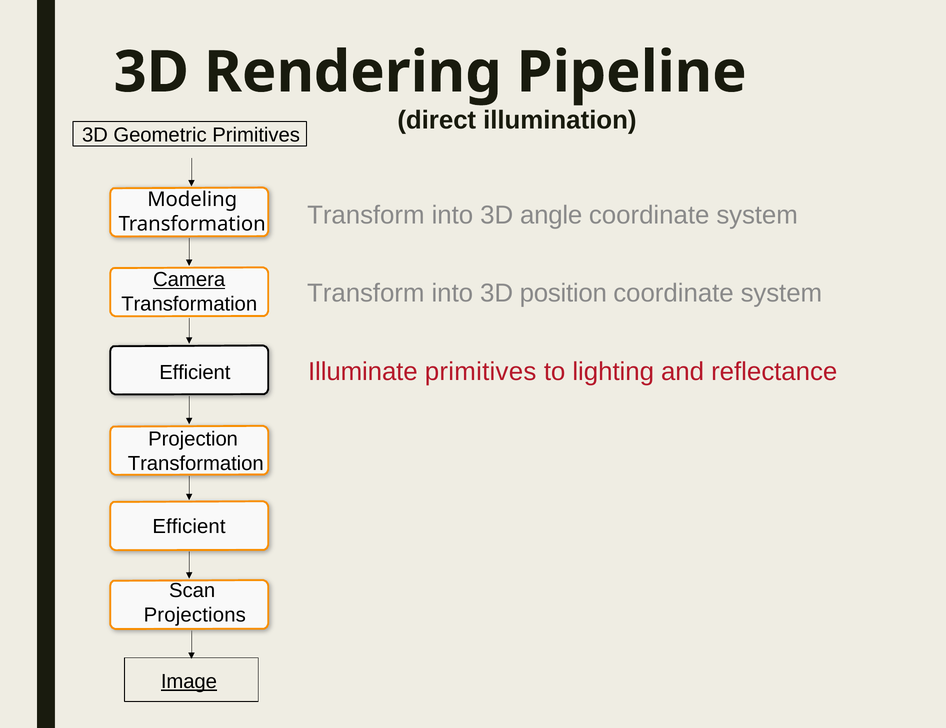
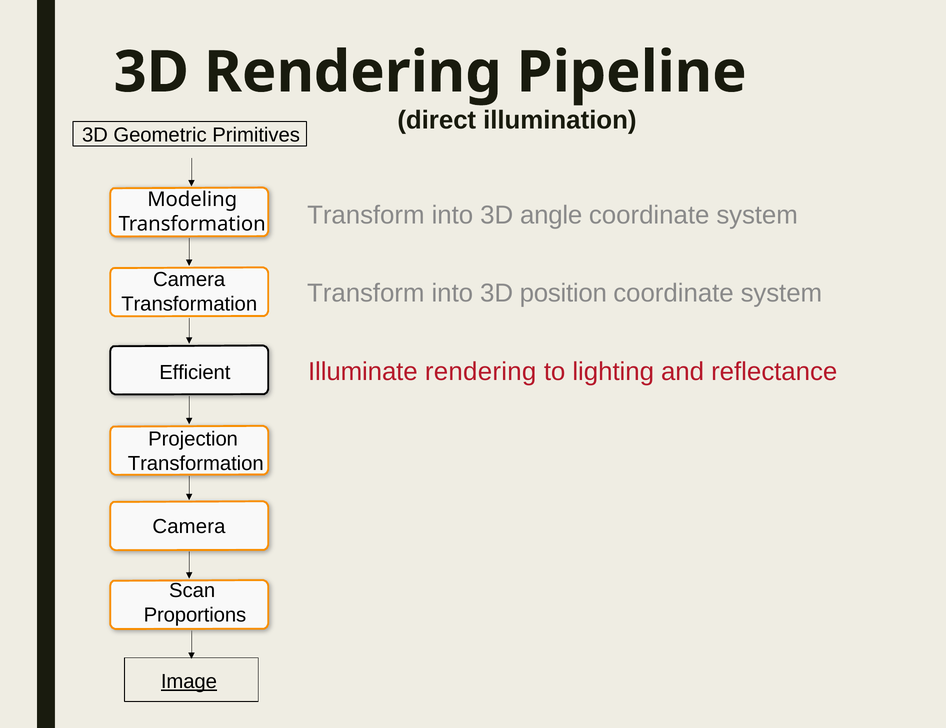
Camera at (189, 280) underline: present -> none
Illuminate primitives: primitives -> rendering
Efficient at (189, 526): Efficient -> Camera
Projections: Projections -> Proportions
